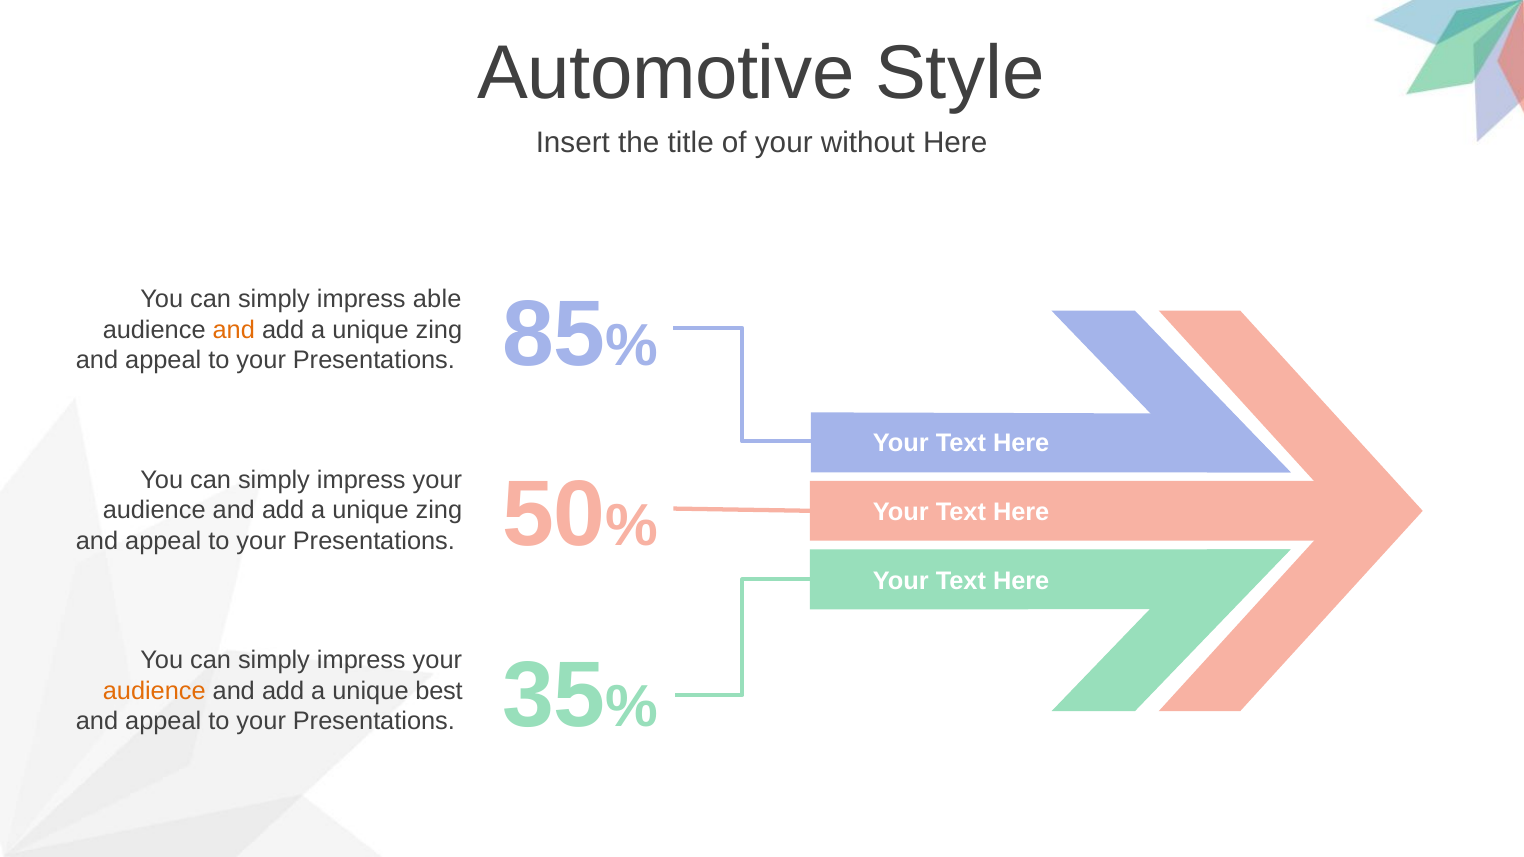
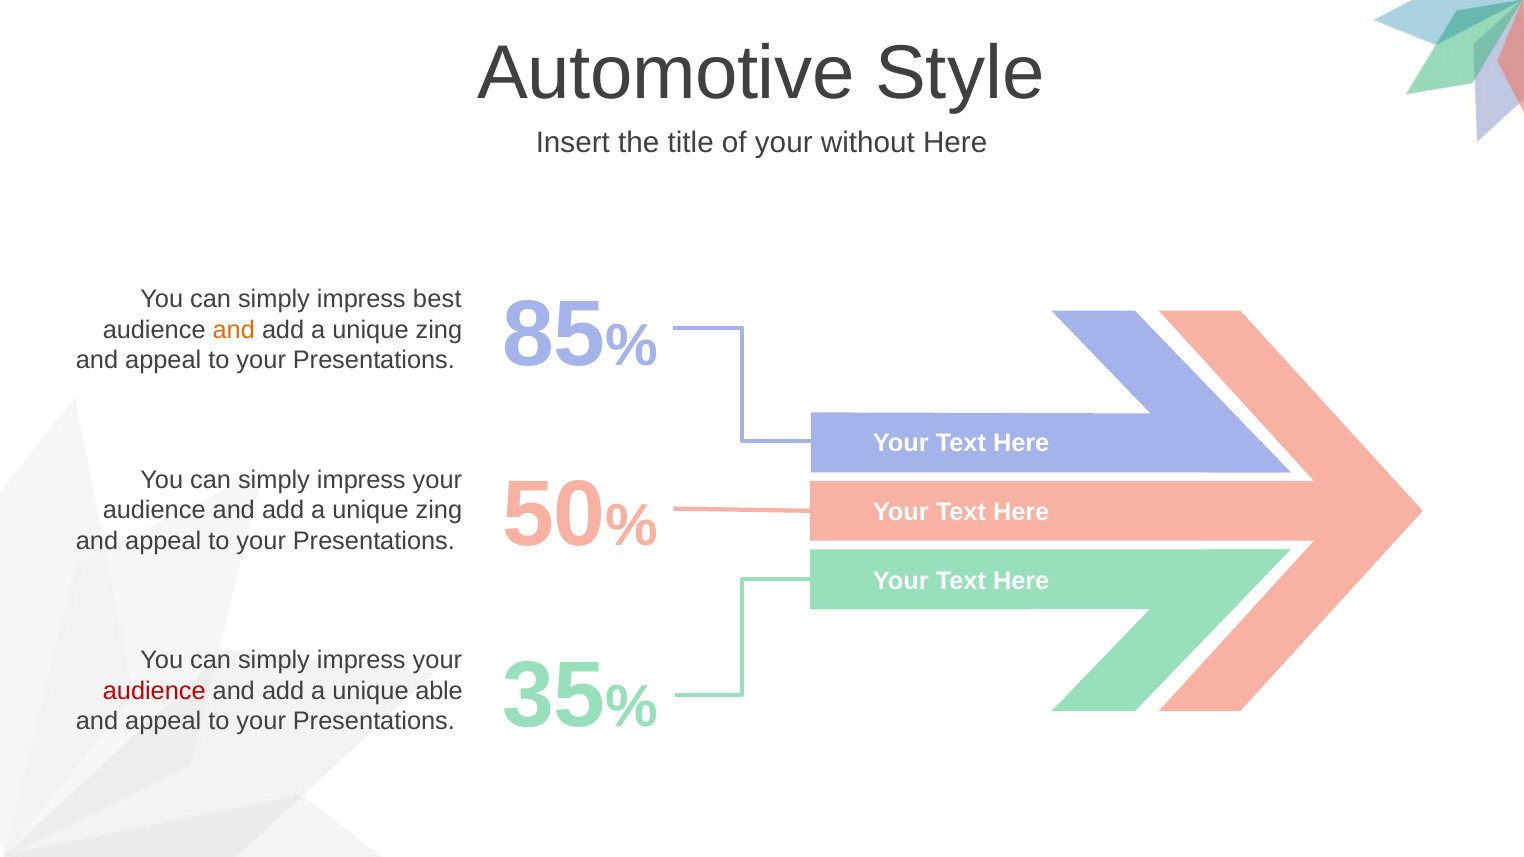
able: able -> best
audience at (154, 691) colour: orange -> red
best: best -> able
